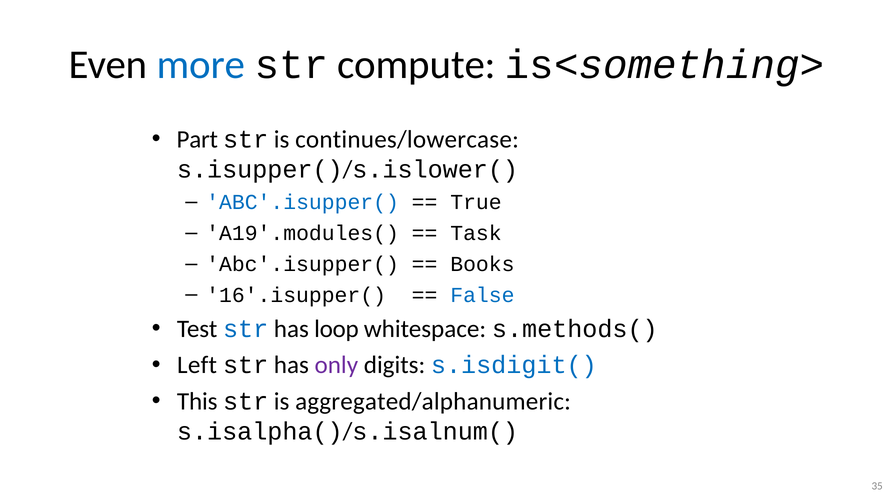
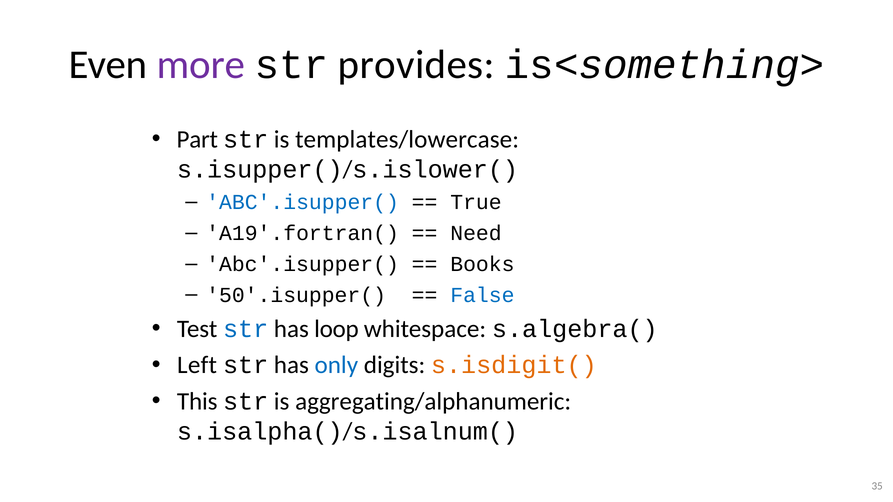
more colour: blue -> purple
compute: compute -> provides
continues/lowercase: continues/lowercase -> templates/lowercase
A19'.modules(: A19'.modules( -> A19'.fortran(
Task: Task -> Need
16'.isupper(: 16'.isupper( -> 50'.isupper(
s.methods(: s.methods( -> s.algebra(
only colour: purple -> blue
s.isdigit( colour: blue -> orange
aggregated/alphanumeric: aggregated/alphanumeric -> aggregating/alphanumeric
